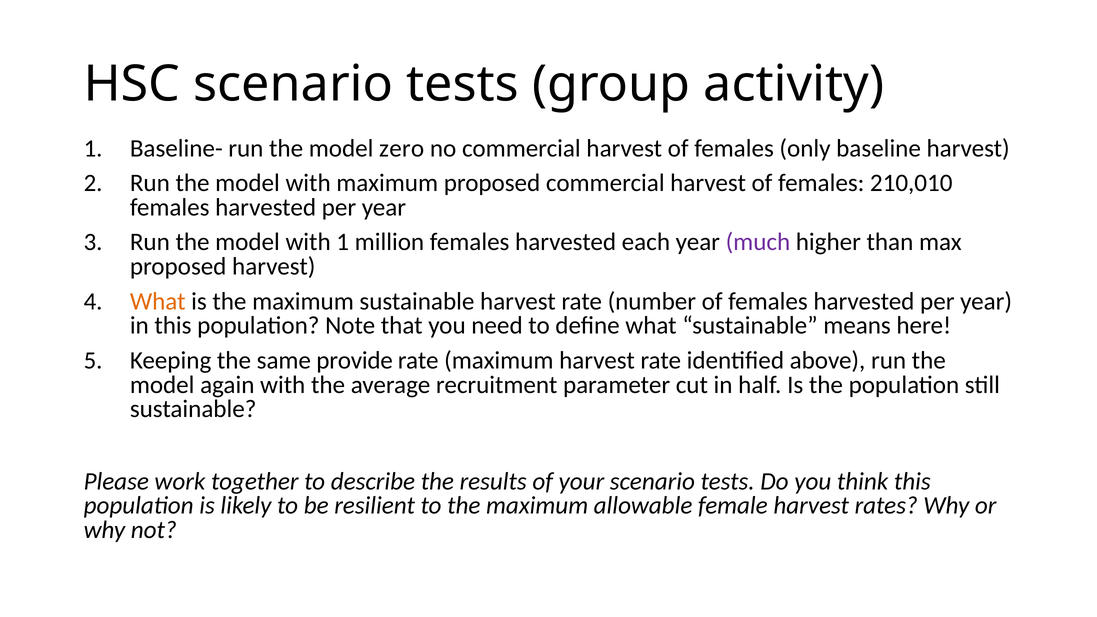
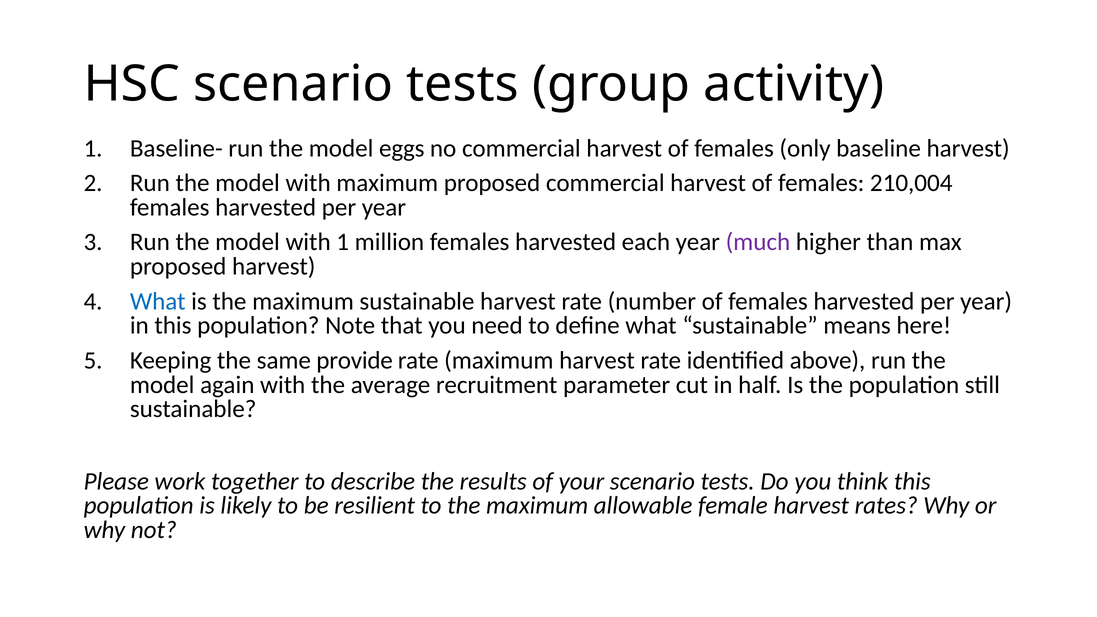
zero: zero -> eggs
210,010: 210,010 -> 210,004
What at (158, 301) colour: orange -> blue
